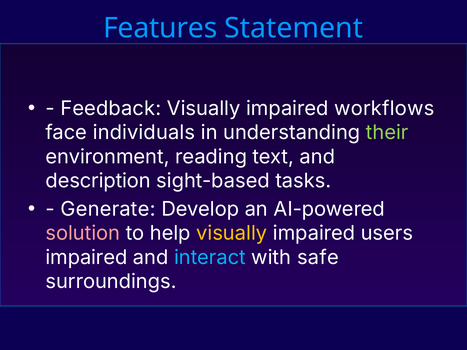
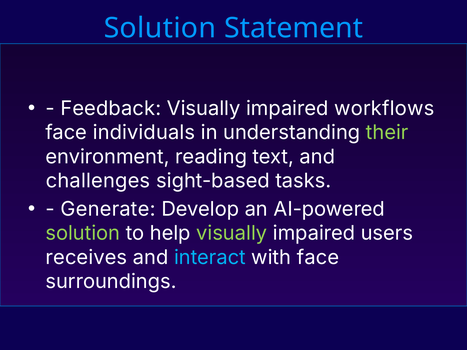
Features at (160, 28): Features -> Solution
description: description -> challenges
solution at (83, 233) colour: pink -> light green
visually at (232, 233) colour: yellow -> light green
impaired at (86, 258): impaired -> receives
with safe: safe -> face
